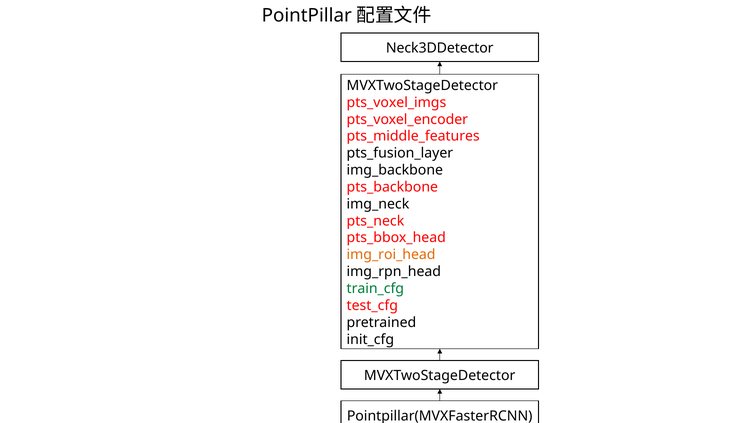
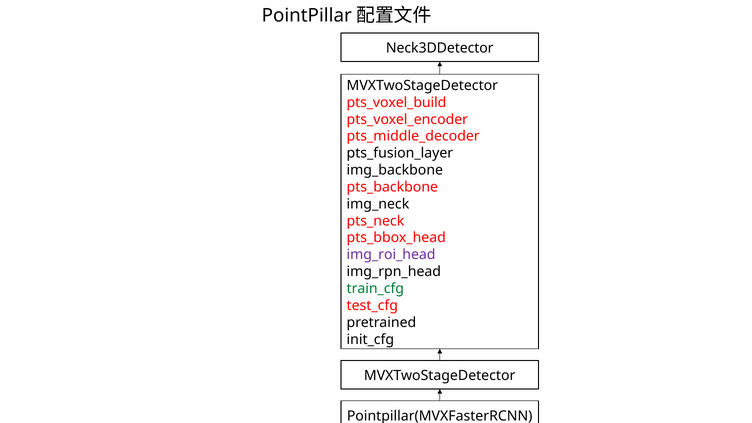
pts_voxel_imgs: pts_voxel_imgs -> pts_voxel_build
pts_middle_features: pts_middle_features -> pts_middle_decoder
img_roi_head colour: orange -> purple
